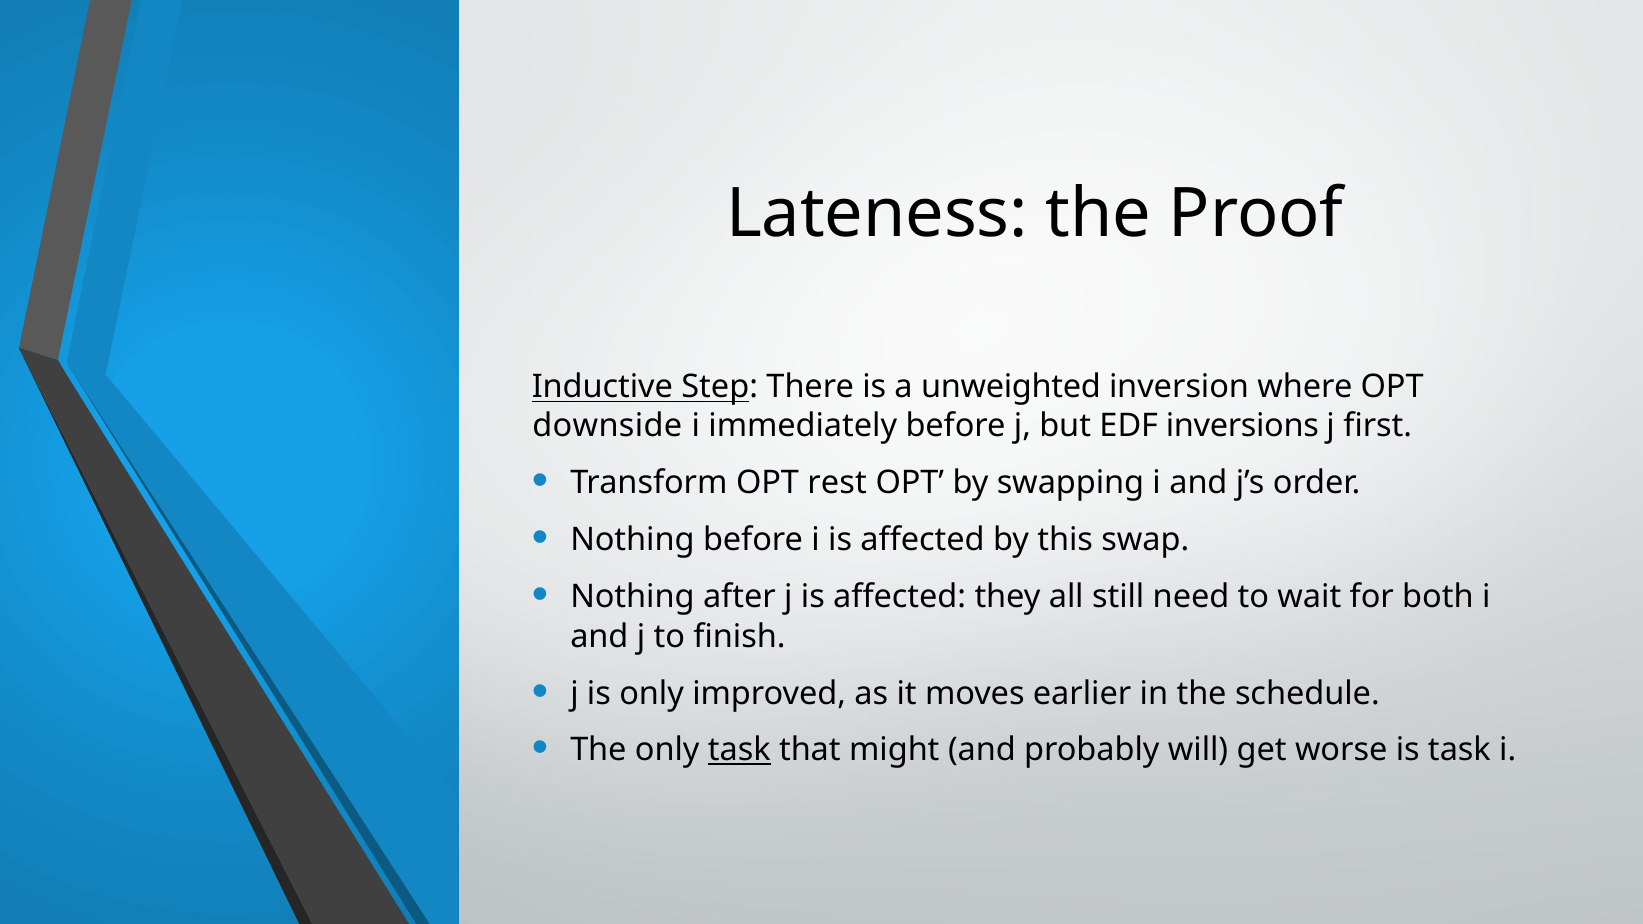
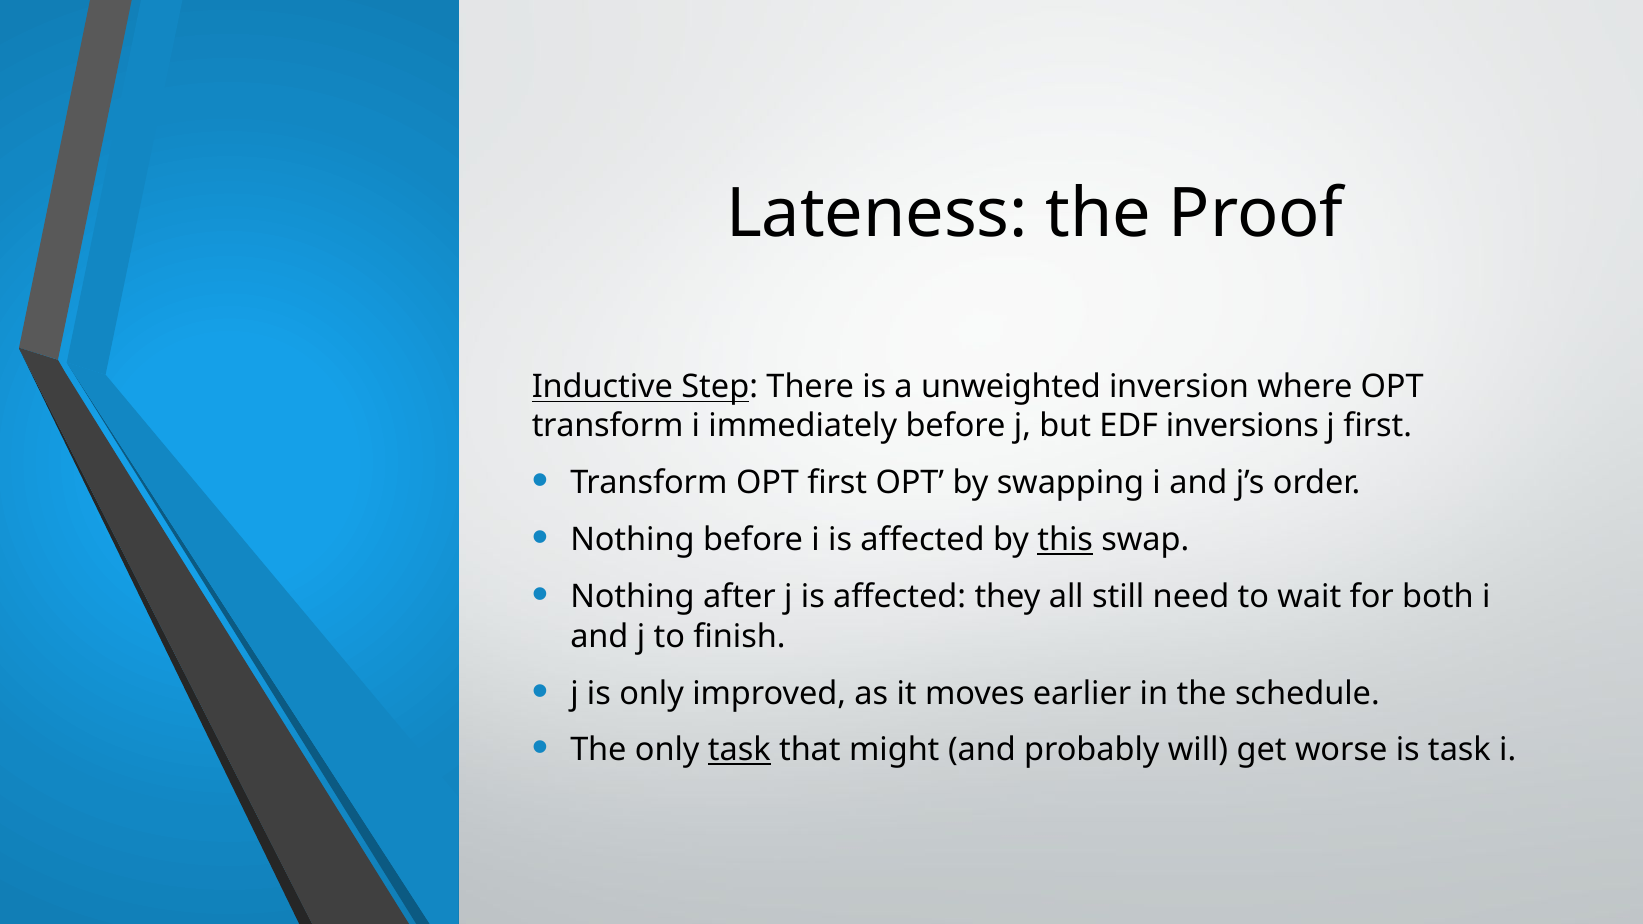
downside at (607, 426): downside -> transform
OPT rest: rest -> first
this underline: none -> present
